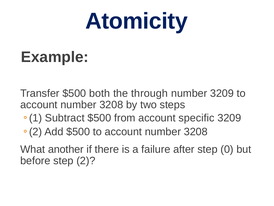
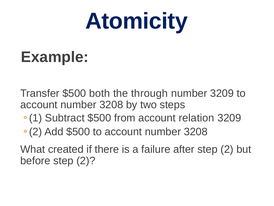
specific: specific -> relation
another: another -> created
after step 0: 0 -> 2
